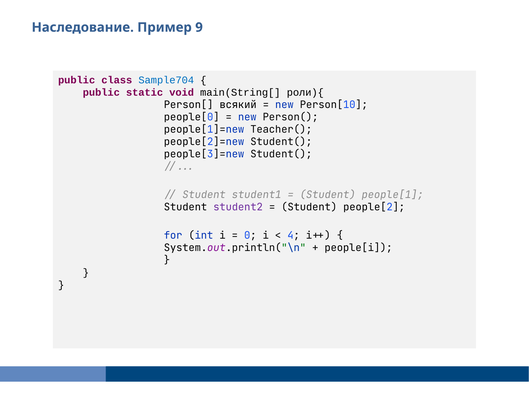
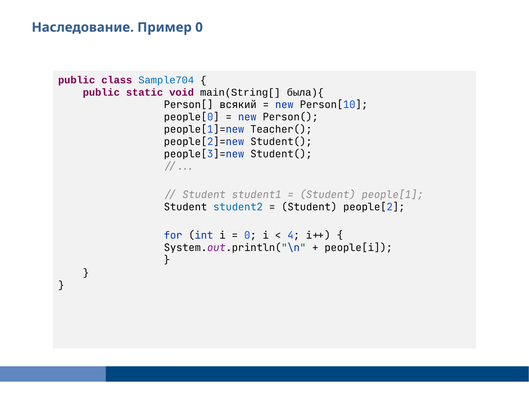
Пример 9: 9 -> 0
роли){: роли){ -> была){
student2 colour: purple -> blue
